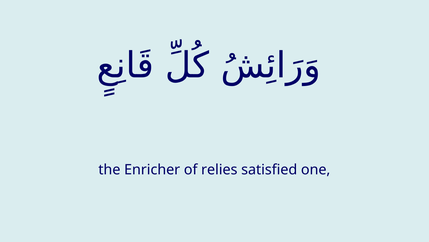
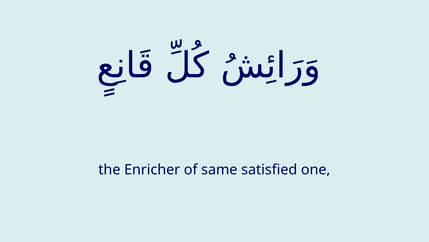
relies: relies -> same
